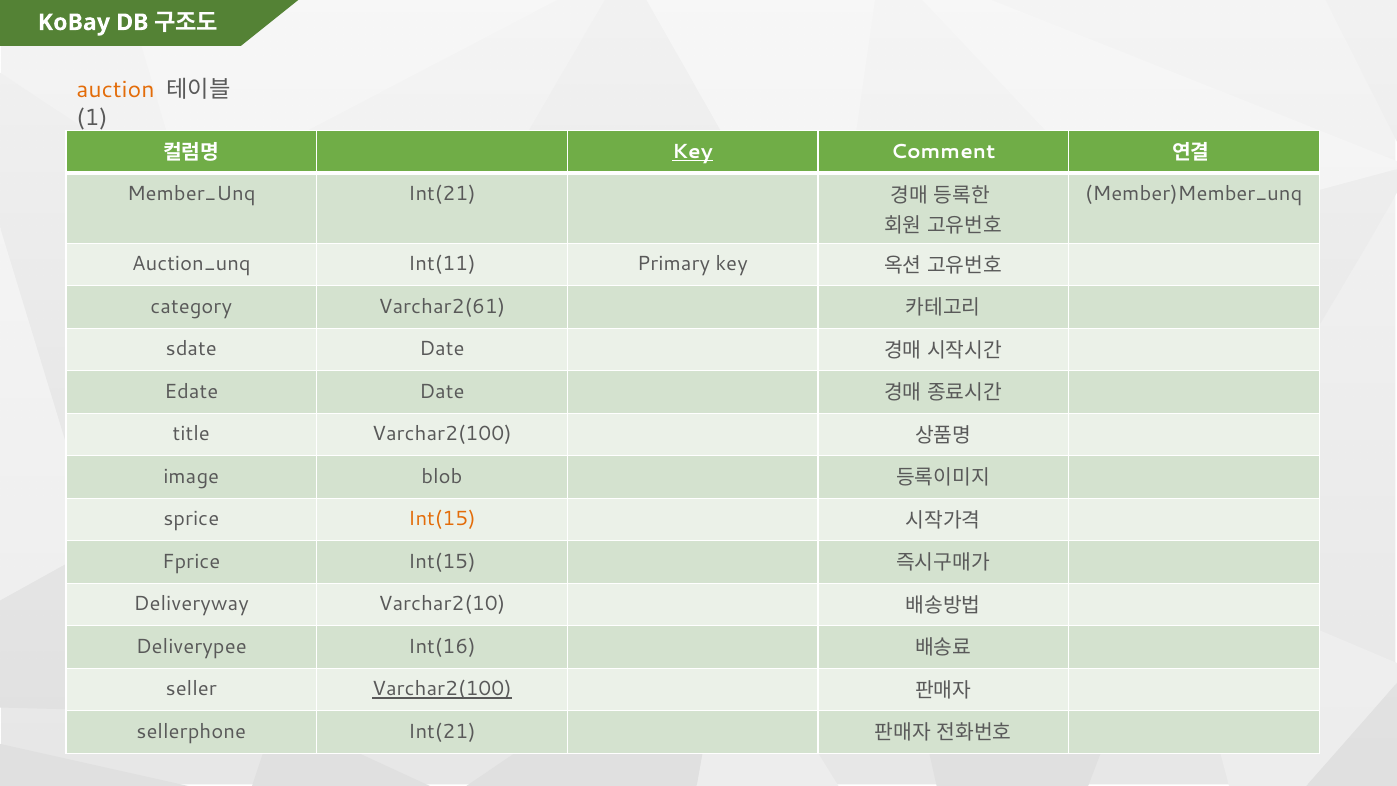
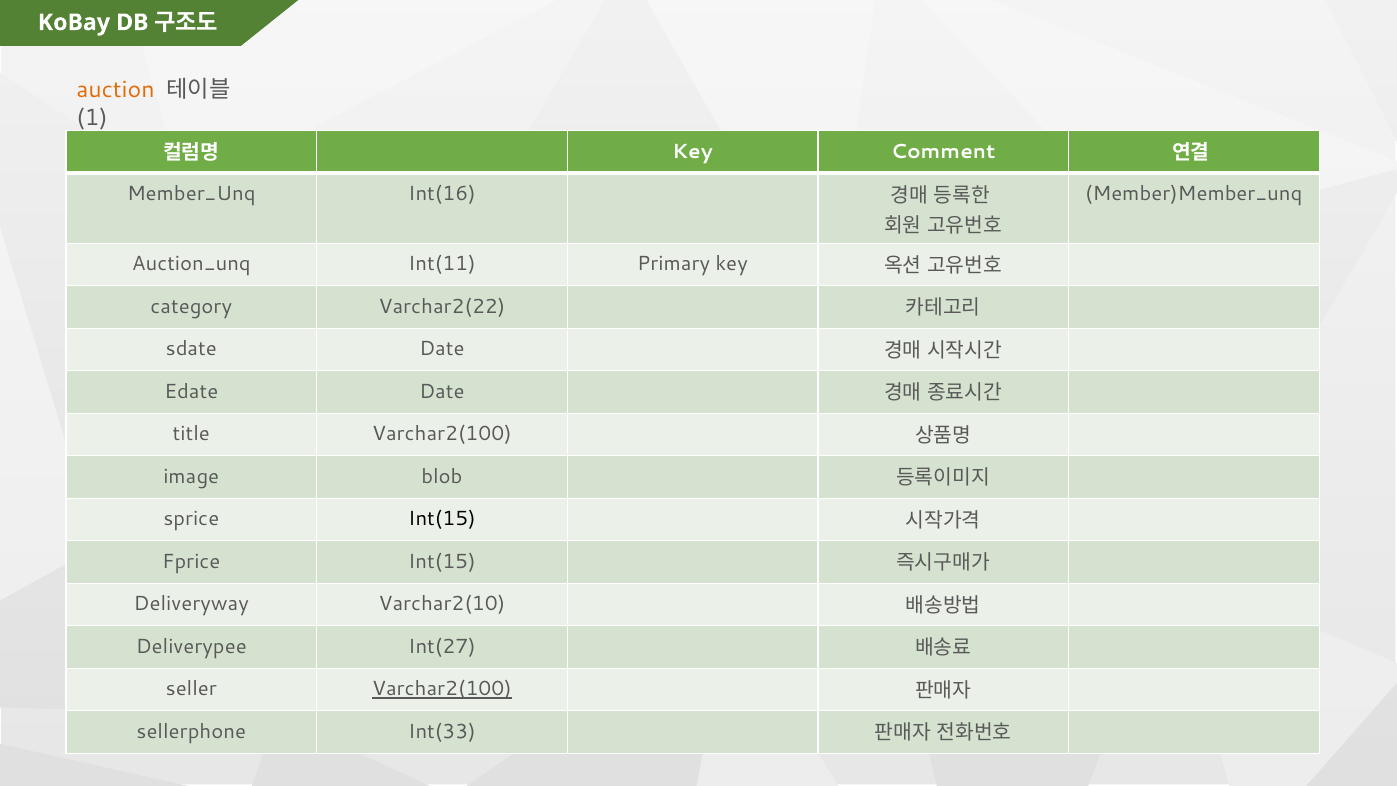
Key at (693, 152) underline: present -> none
Int(21 at (442, 194): Int(21 -> Int(16
Varchar2(61: Varchar2(61 -> Varchar2(22
Int(15 at (442, 519) colour: orange -> black
Int(16: Int(16 -> Int(27
sellerphone Int(21: Int(21 -> Int(33
